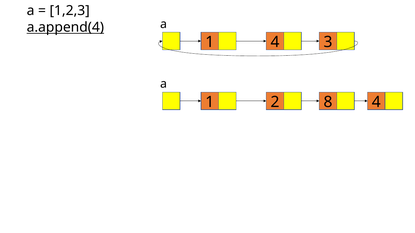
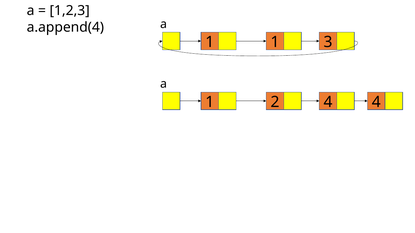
a.append(4 underline: present -> none
1 4: 4 -> 1
2 8: 8 -> 4
